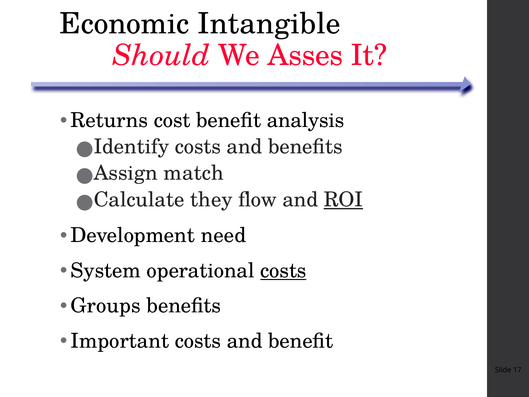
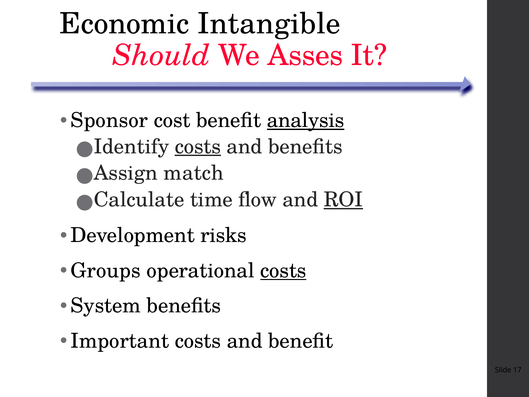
Returns: Returns -> Sponsor
analysis underline: none -> present
costs at (198, 146) underline: none -> present
they: they -> time
need: need -> risks
System: System -> Groups
Groups: Groups -> System
